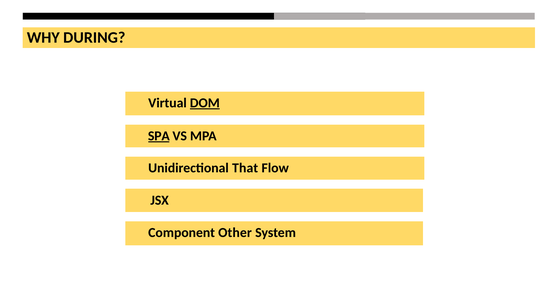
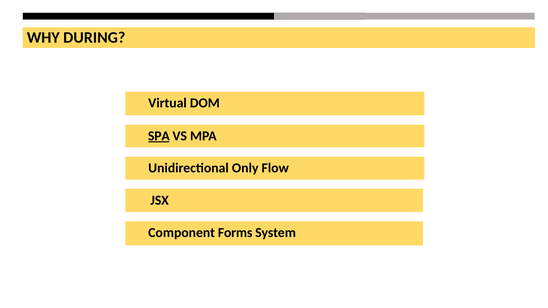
DOM underline: present -> none
That: That -> Only
Other: Other -> Forms
